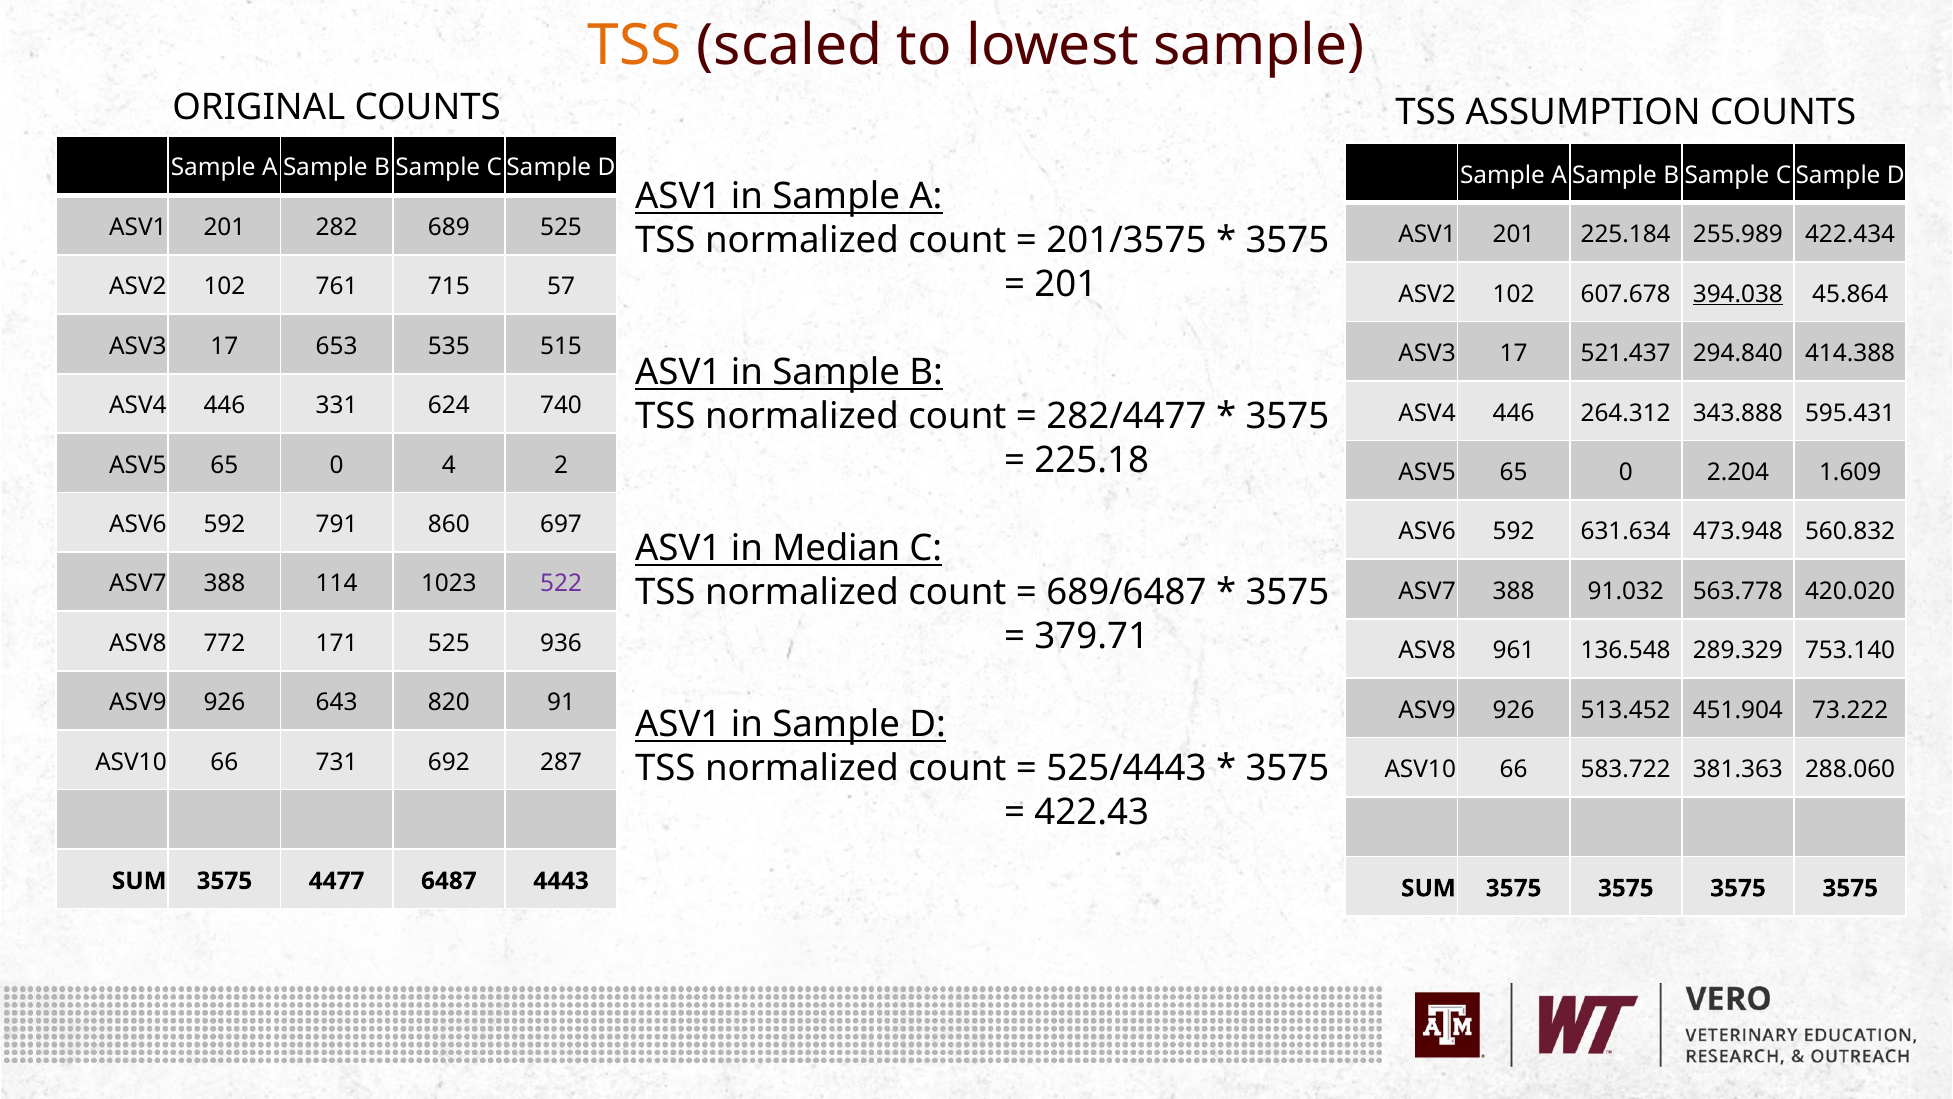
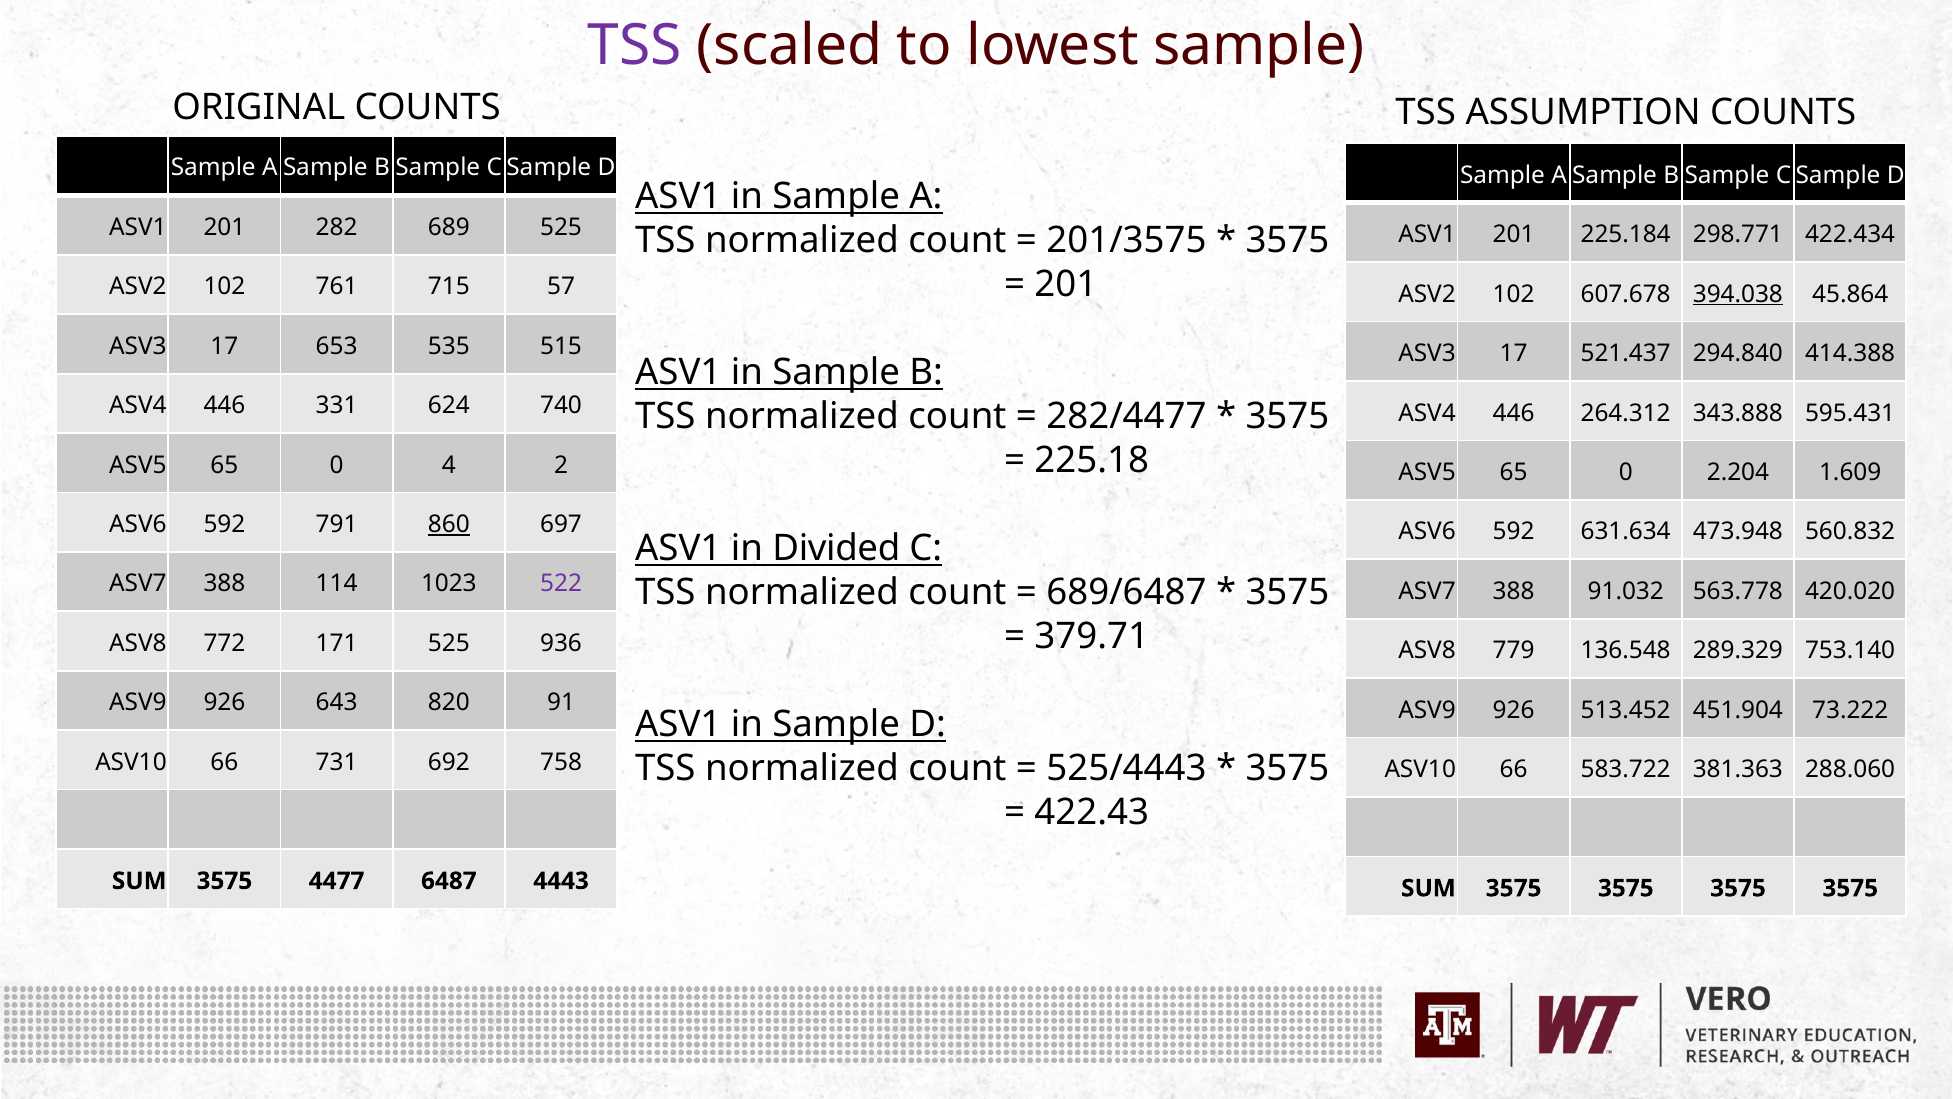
TSS at (635, 45) colour: orange -> purple
255.989: 255.989 -> 298.771
860 underline: none -> present
Median: Median -> Divided
961: 961 -> 779
287: 287 -> 758
